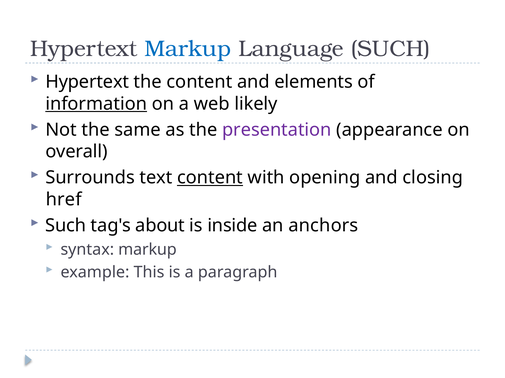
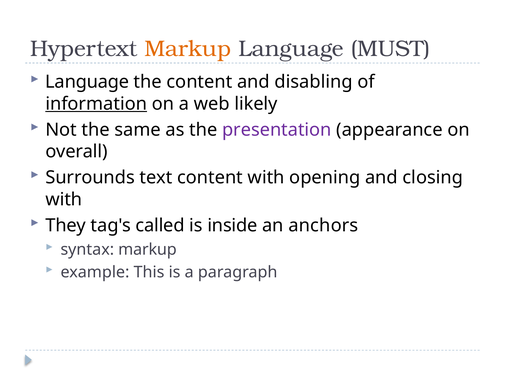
Markup at (188, 49) colour: blue -> orange
Language SUCH: SUCH -> MUST
Hypertext at (87, 82): Hypertext -> Language
elements: elements -> disabling
content at (210, 178) underline: present -> none
href at (64, 200): href -> with
Such at (66, 226): Such -> They
about: about -> called
